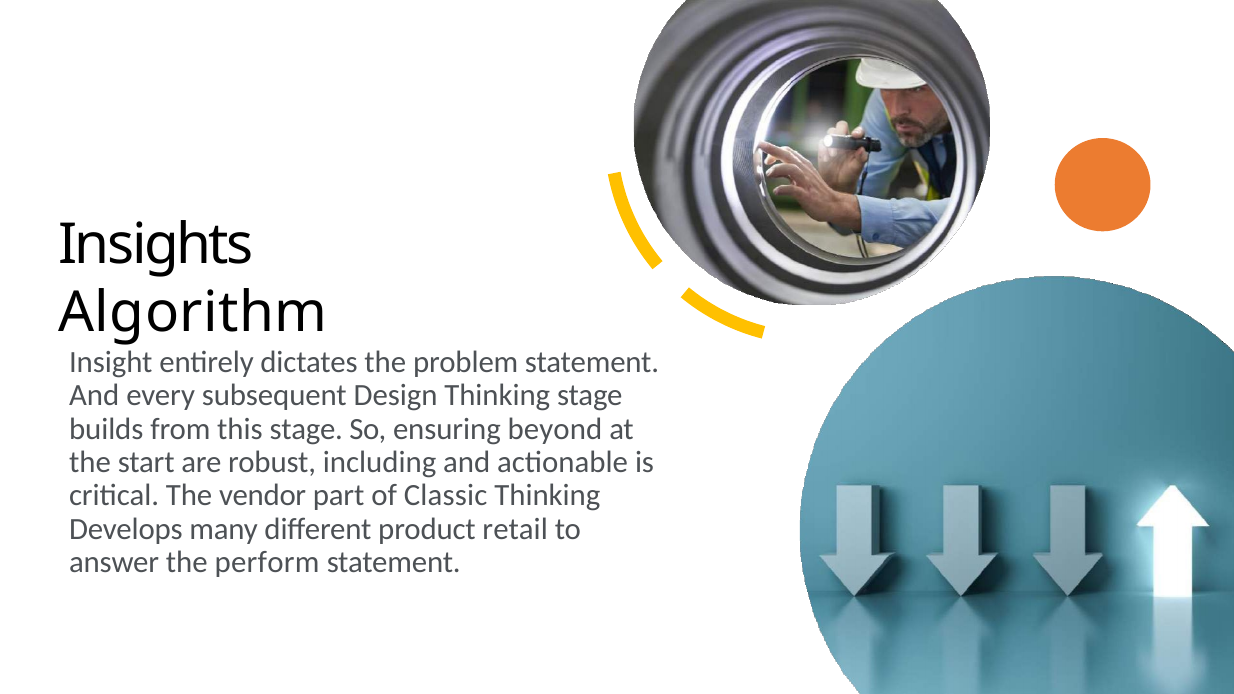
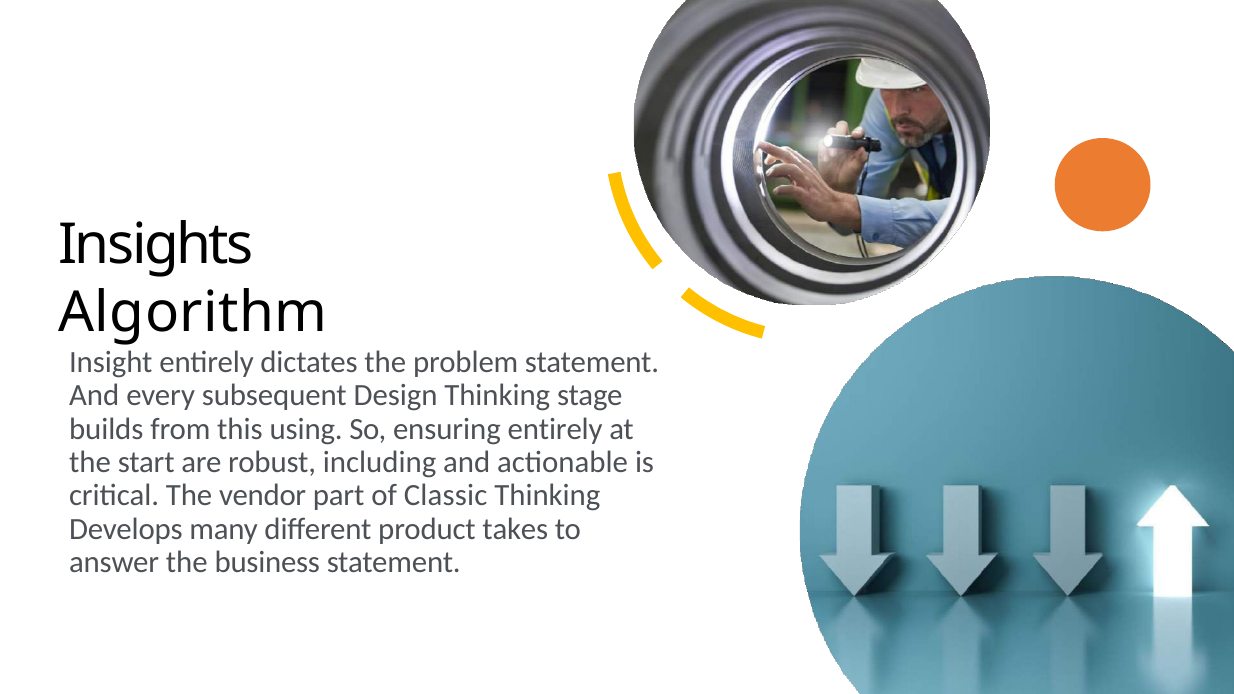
this stage: stage -> using
ensuring beyond: beyond -> entirely
retail: retail -> takes
perform: perform -> business
